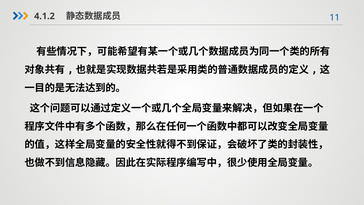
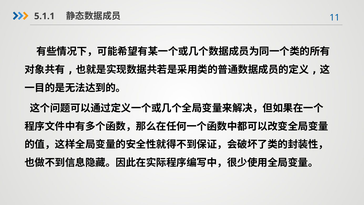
4.1.2: 4.1.2 -> 5.1.1
